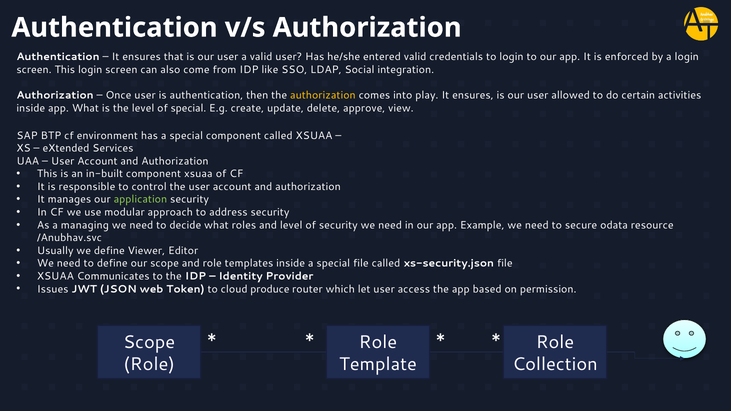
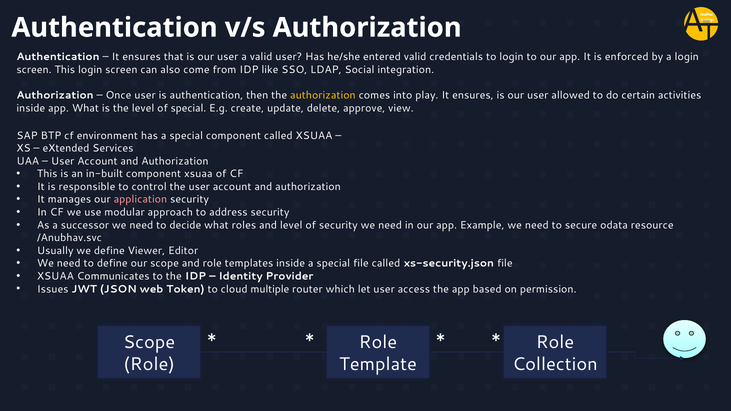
application colour: light green -> pink
managing: managing -> successor
produce: produce -> multiple
